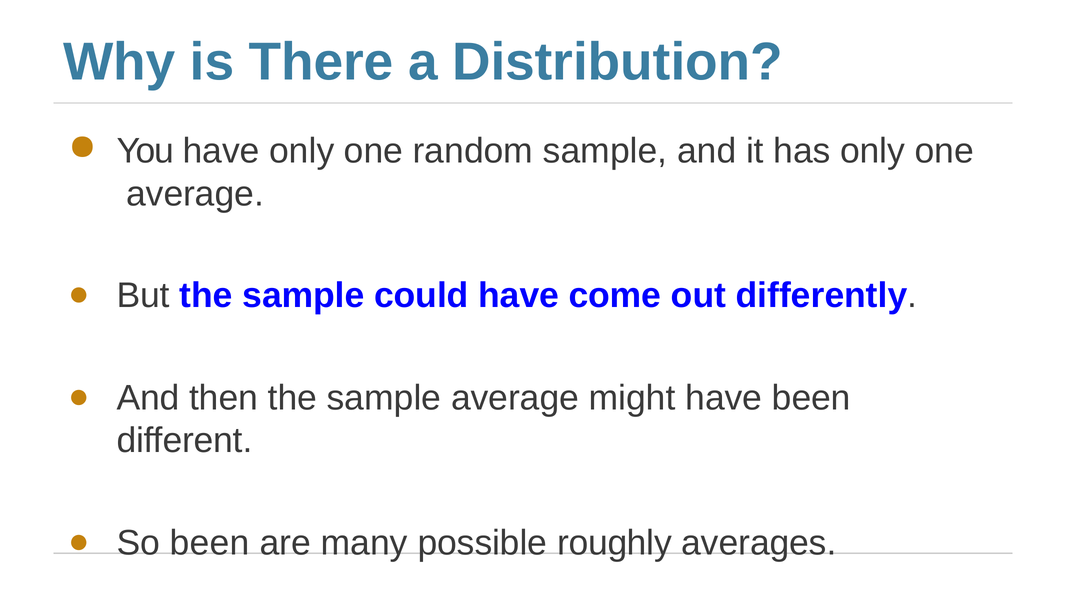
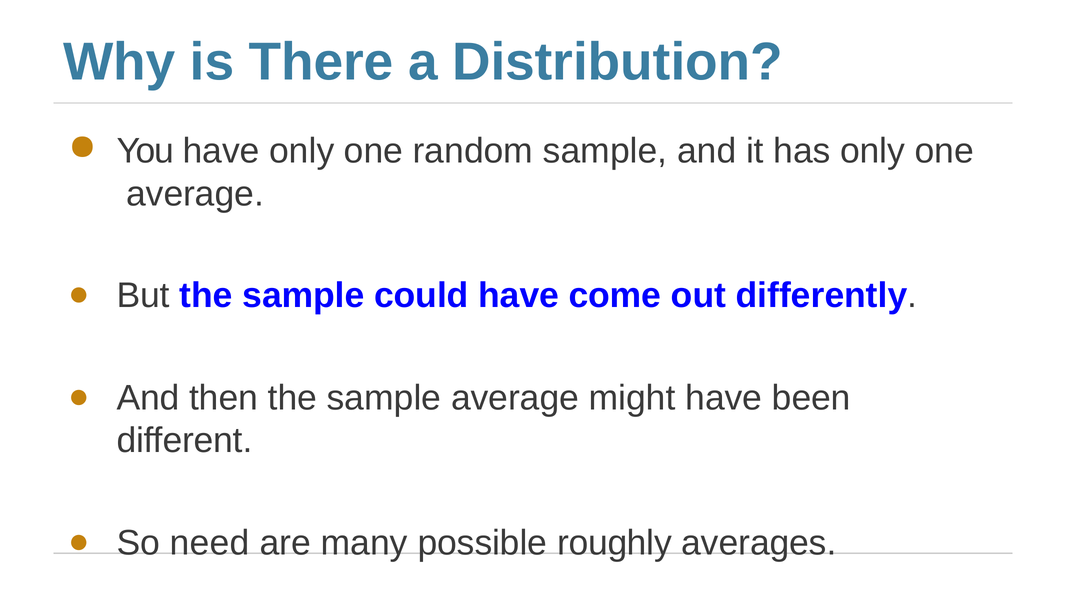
So been: been -> need
